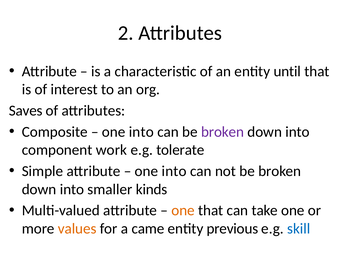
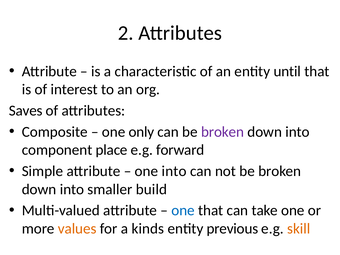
into at (141, 132): into -> only
work: work -> place
tolerate: tolerate -> forward
kinds: kinds -> build
one at (183, 210) colour: orange -> blue
came: came -> kinds
skill colour: blue -> orange
